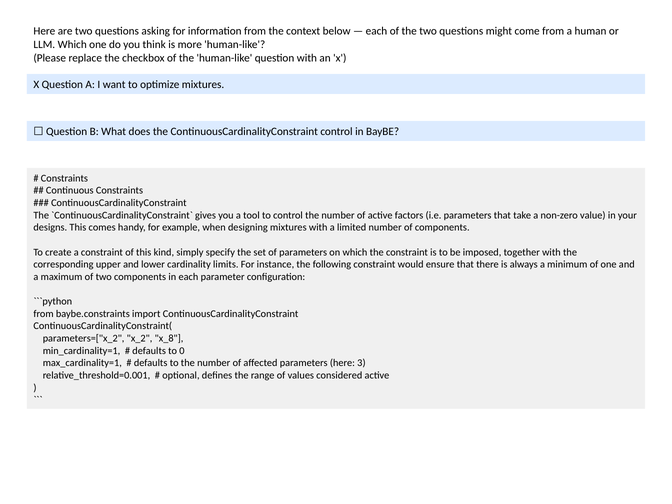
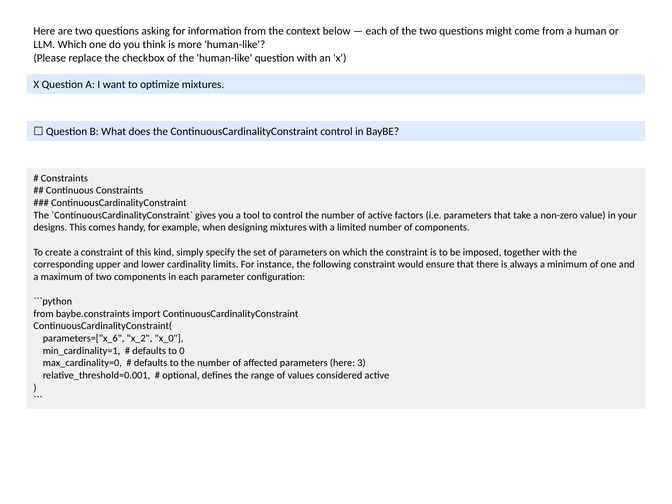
parameters=["x_2: parameters=["x_2 -> parameters=["x_6
x_8: x_8 -> x_0
max_cardinality=1: max_cardinality=1 -> max_cardinality=0
